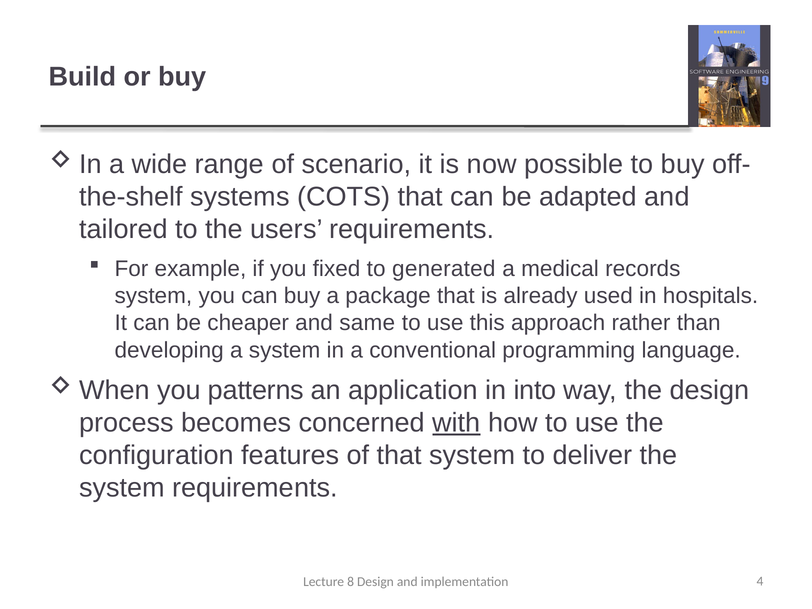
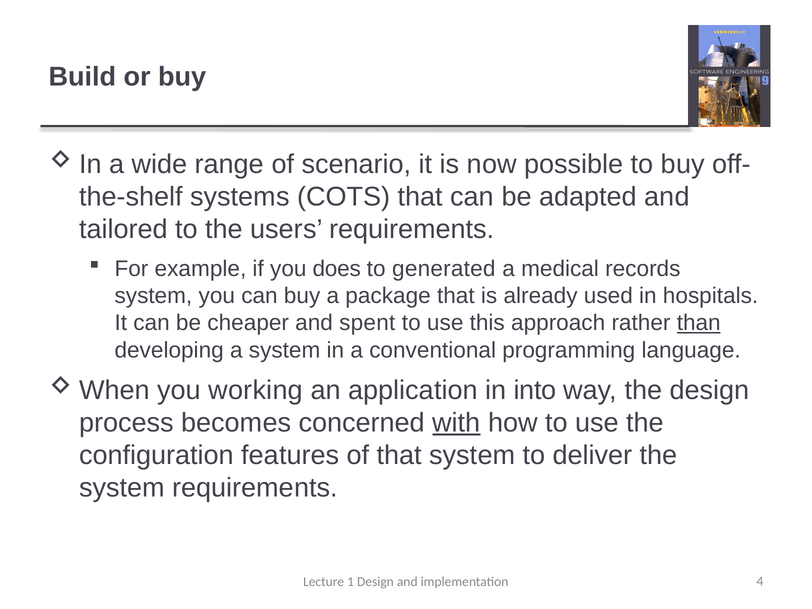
fixed: fixed -> does
same: same -> spent
than underline: none -> present
patterns: patterns -> working
8: 8 -> 1
